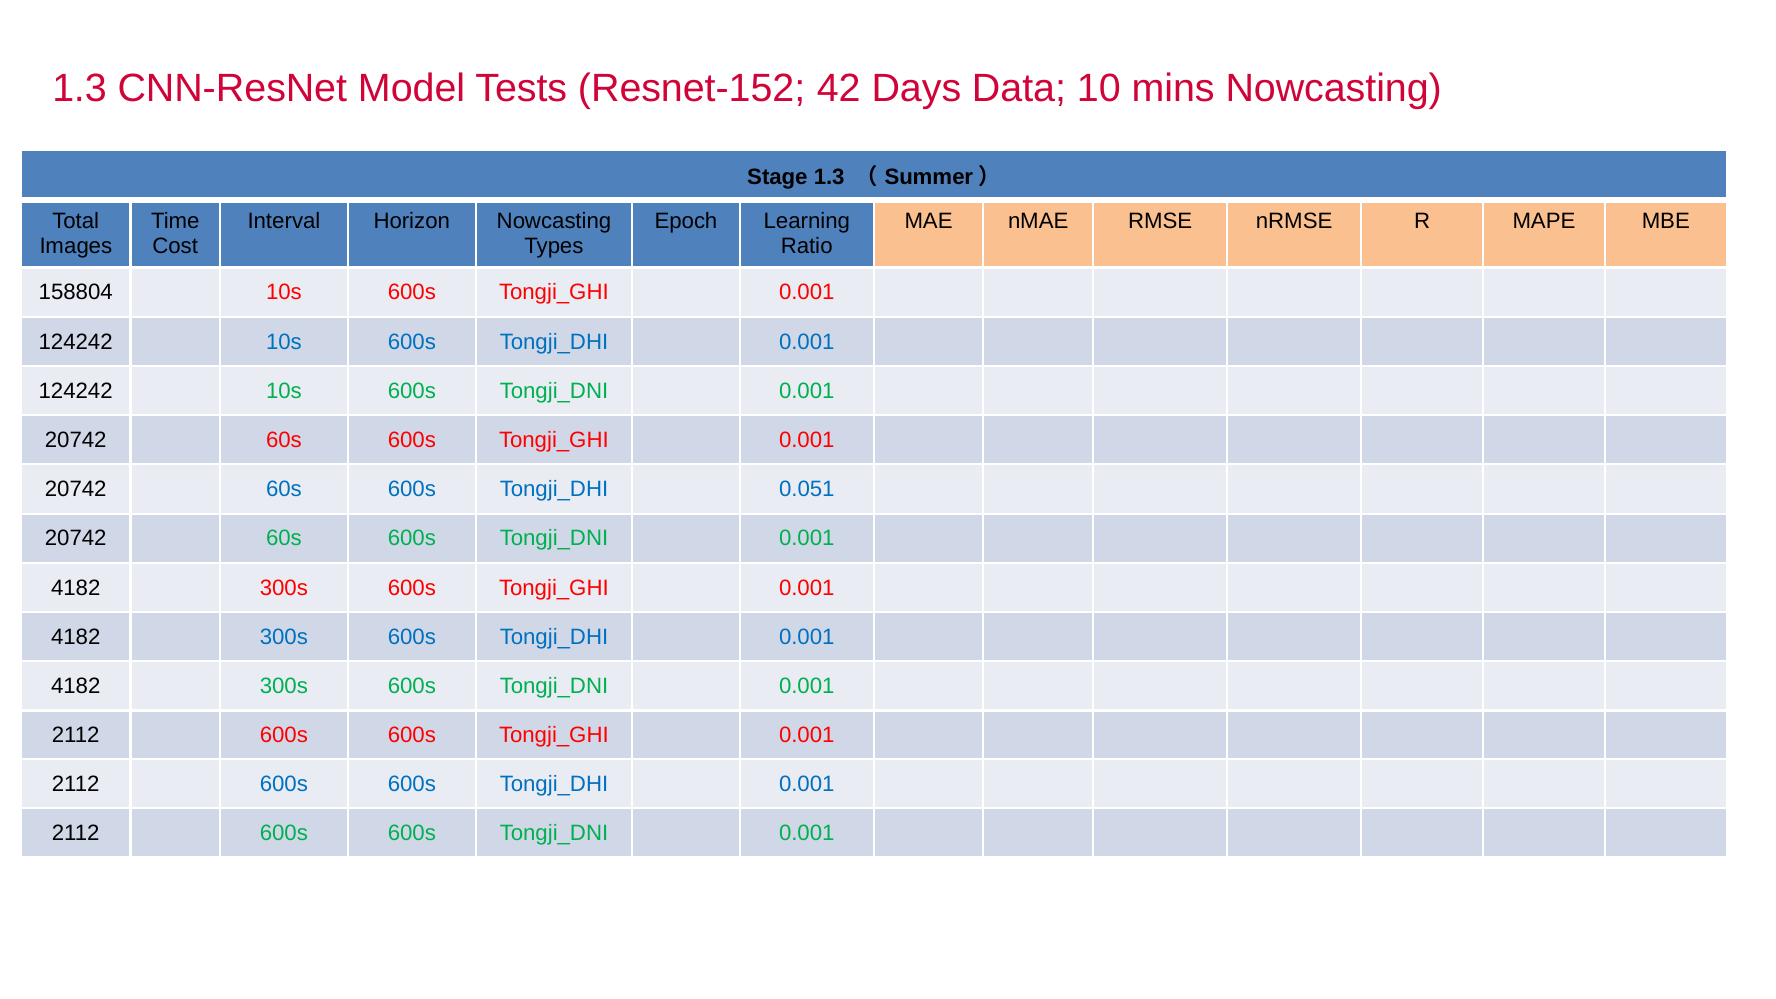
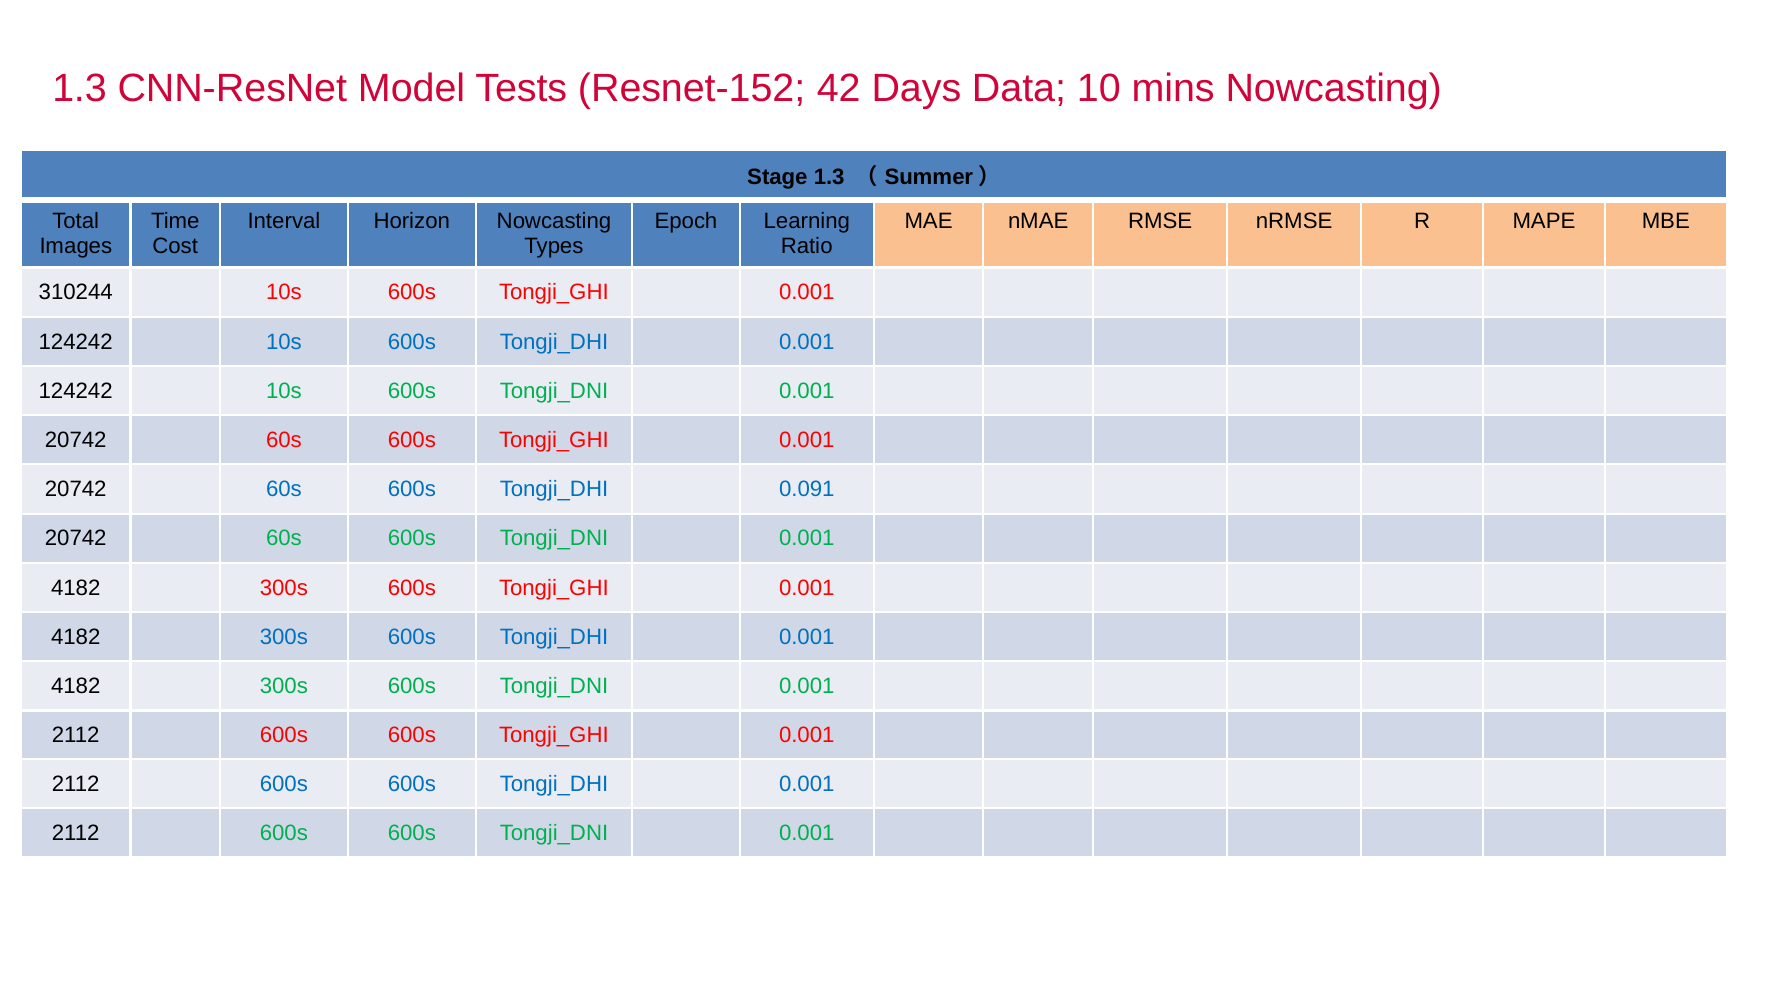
158804: 158804 -> 310244
0.051: 0.051 -> 0.091
